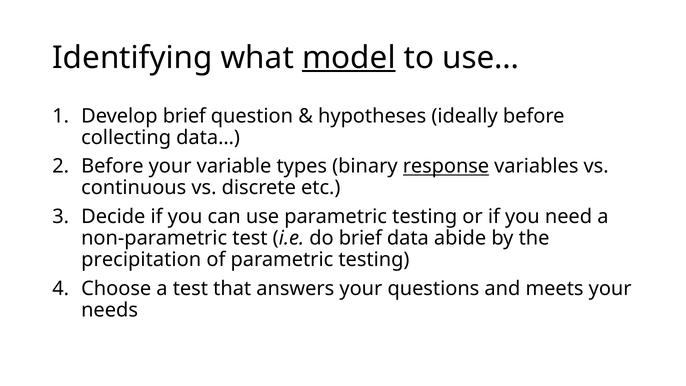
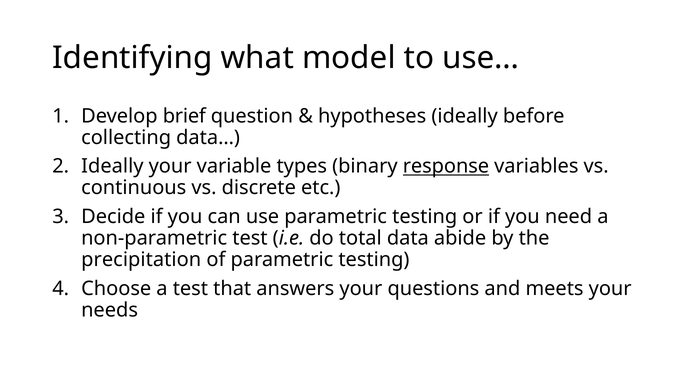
model underline: present -> none
Before at (112, 166): Before -> Ideally
do brief: brief -> total
